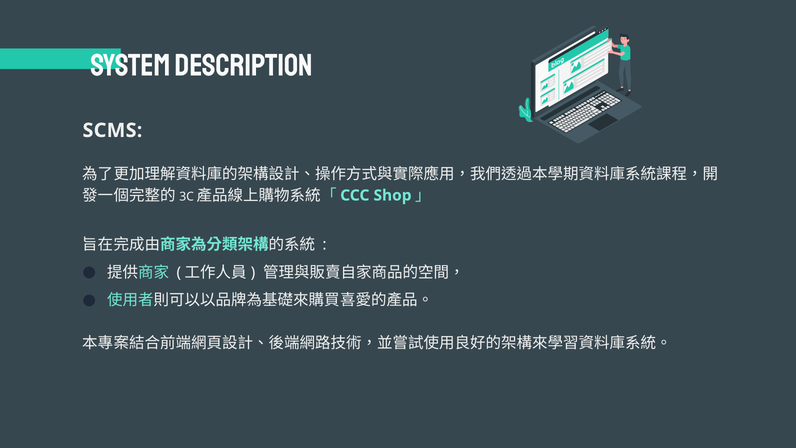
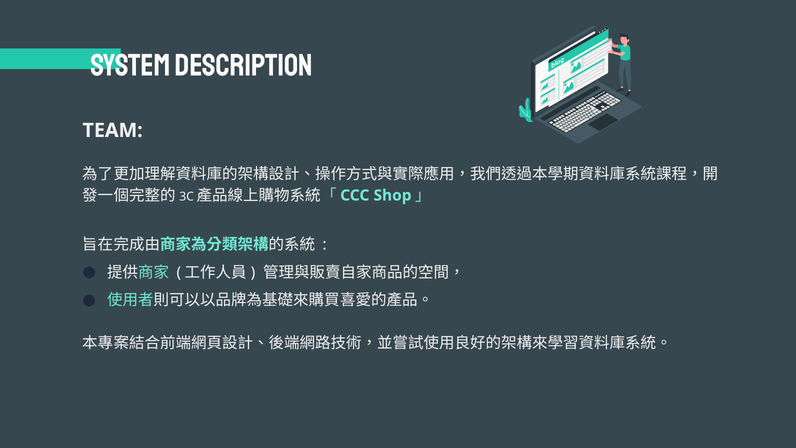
SCMS: SCMS -> TEAM
